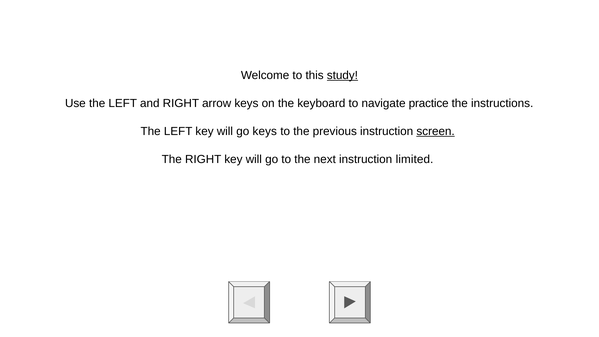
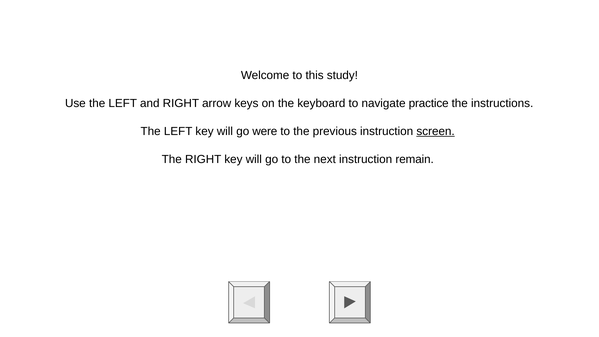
study underline: present -> none
go keys: keys -> were
limited: limited -> remain
